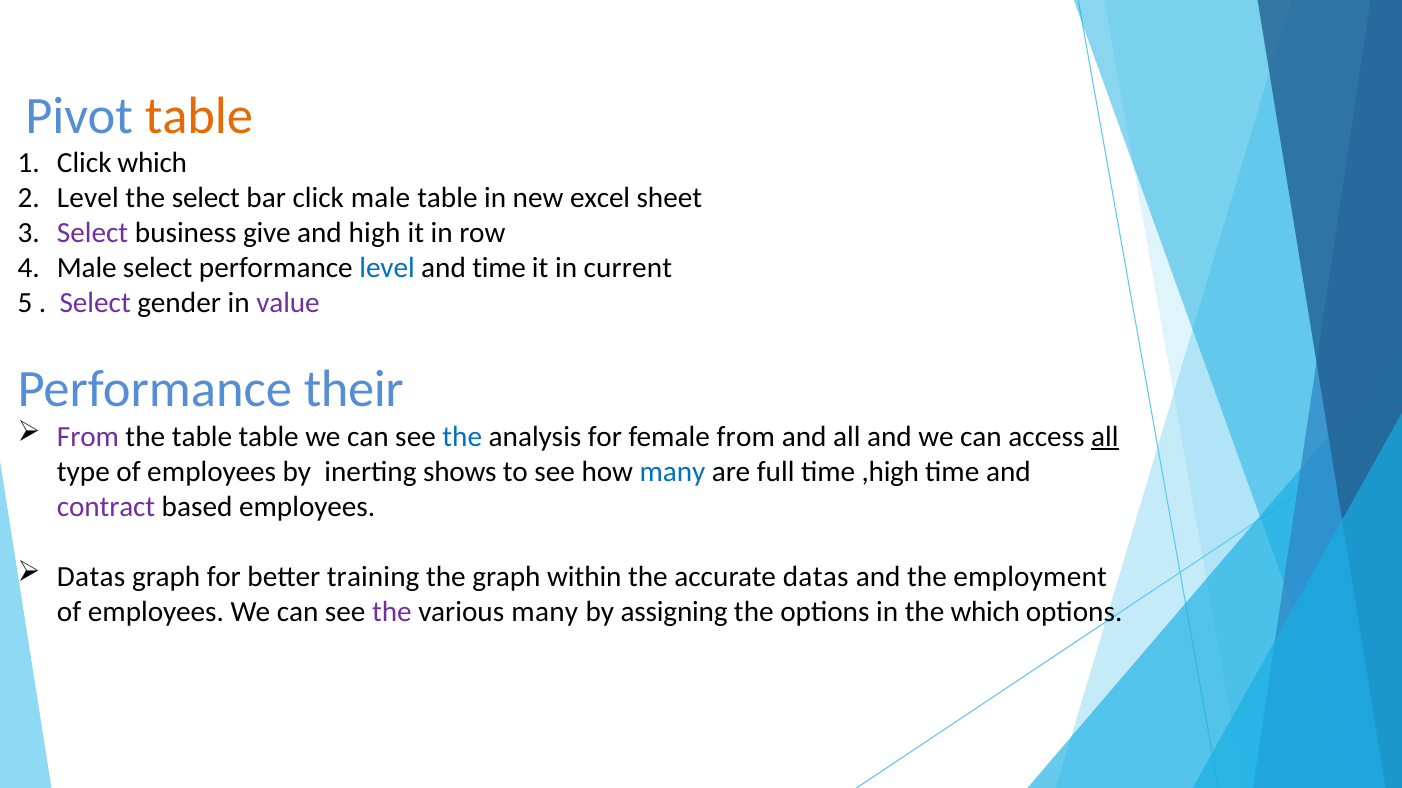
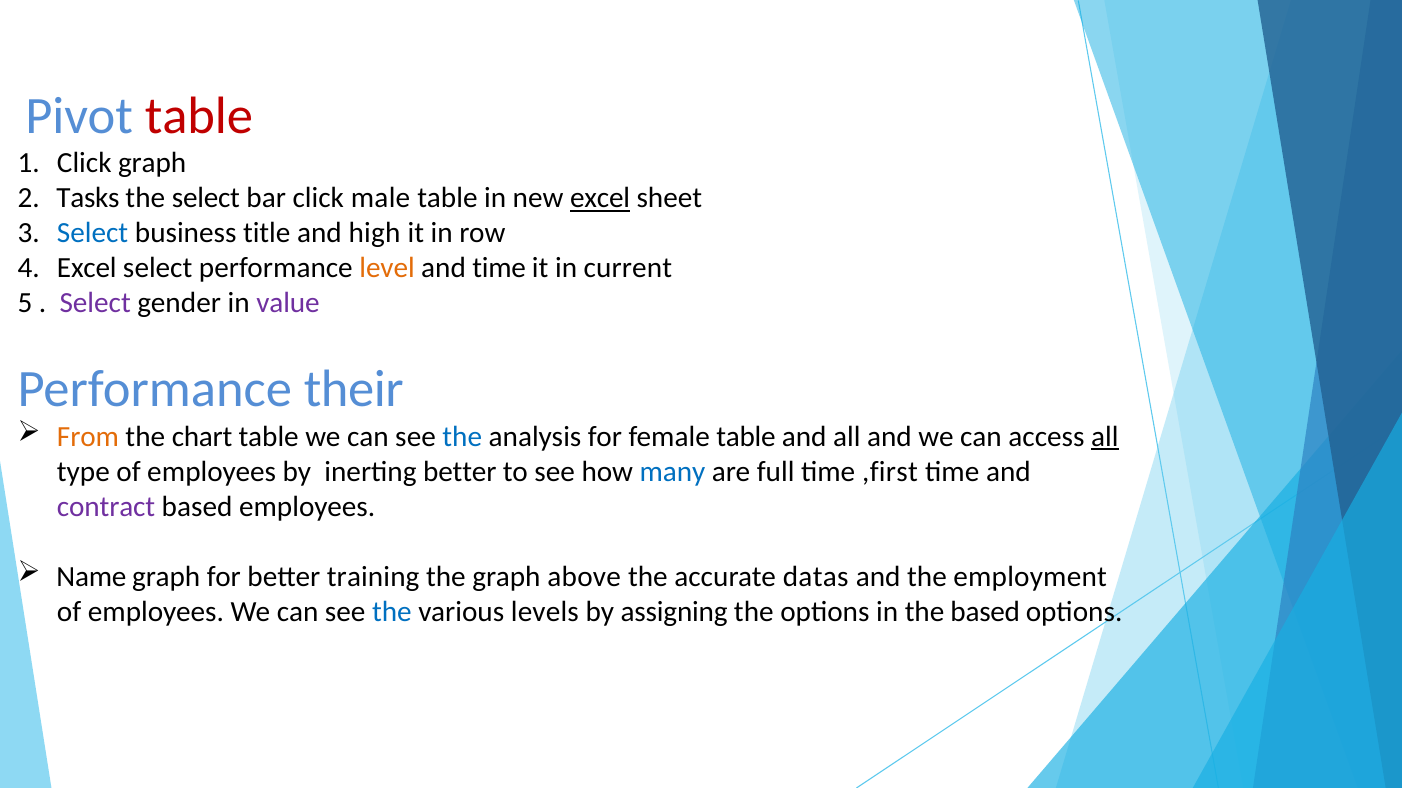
table at (199, 116) colour: orange -> red
Click which: which -> graph
Level at (88, 198): Level -> Tasks
excel at (600, 198) underline: none -> present
Select at (93, 233) colour: purple -> blue
give: give -> title
Male at (87, 269): Male -> Excel
level at (387, 269) colour: blue -> orange
From at (88, 437) colour: purple -> orange
the table: table -> chart
female from: from -> table
inerting shows: shows -> better
,high: ,high -> ,first
Datas at (91, 577): Datas -> Name
within: within -> above
the at (392, 612) colour: purple -> blue
various many: many -> levels
the which: which -> based
